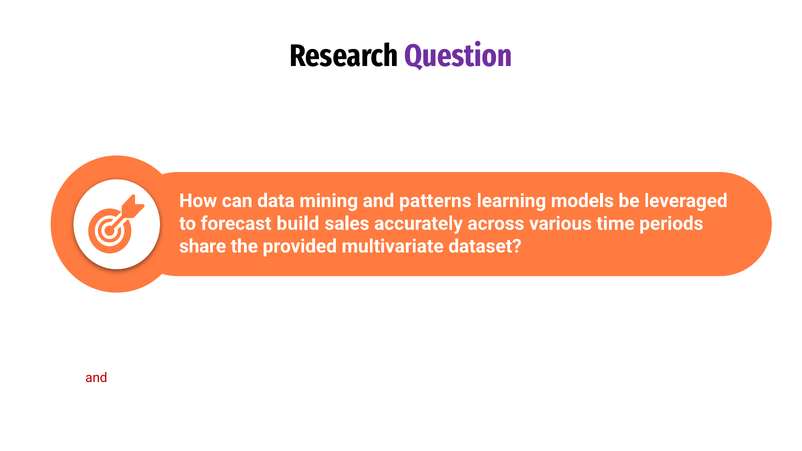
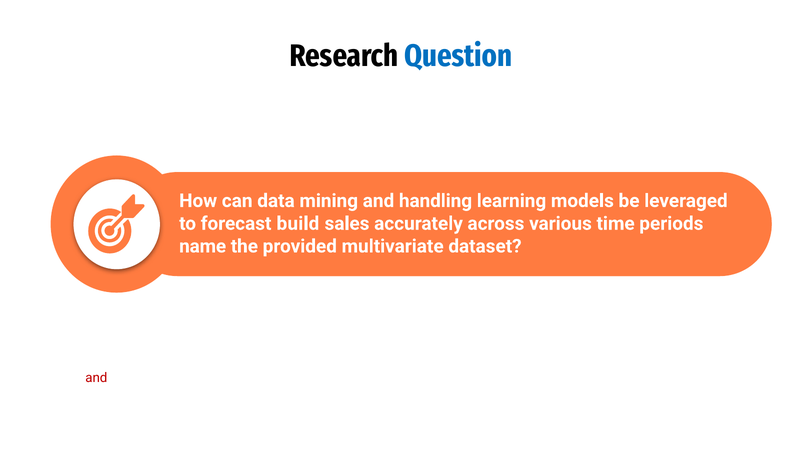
Question colour: purple -> blue
patterns: patterns -> handling
share at (203, 246): share -> name
